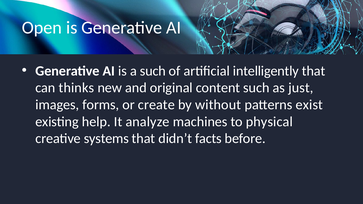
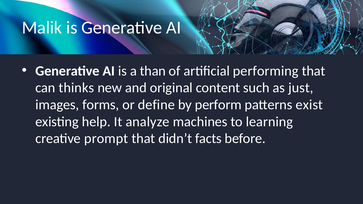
Open: Open -> Malik
a such: such -> than
intelligently: intelligently -> performing
create: create -> define
without: without -> perform
physical: physical -> learning
systems: systems -> prompt
